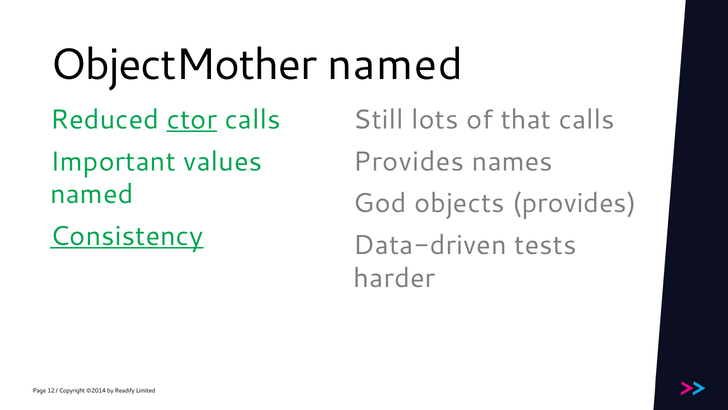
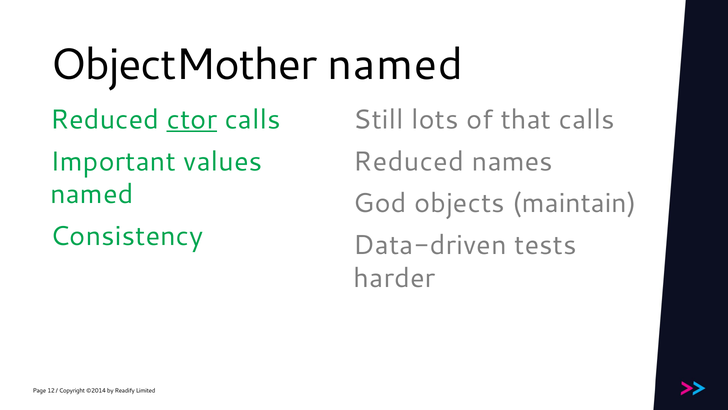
Provides at (409, 161): Provides -> Reduced
objects provides: provides -> maintain
Consistency underline: present -> none
